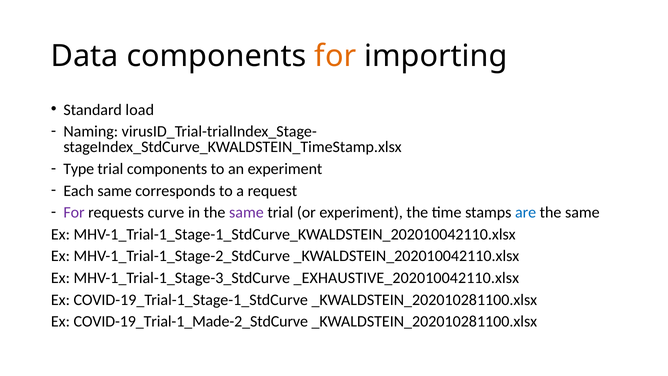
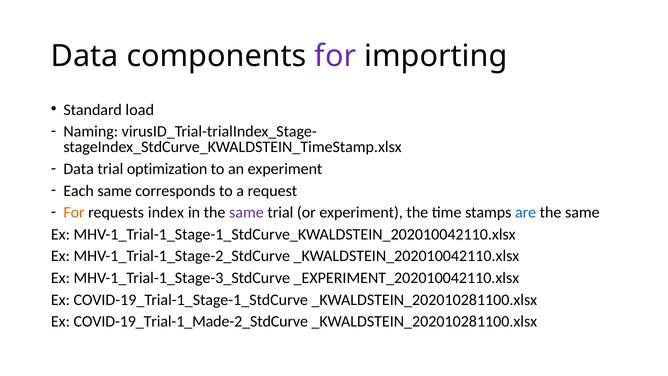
for at (335, 56) colour: orange -> purple
Type at (79, 169): Type -> Data
trial components: components -> optimization
For at (74, 212) colour: purple -> orange
curve: curve -> index
_EXHAUSTIVE_202010042110.xlsx: _EXHAUSTIVE_202010042110.xlsx -> _EXPERIMENT_202010042110.xlsx
